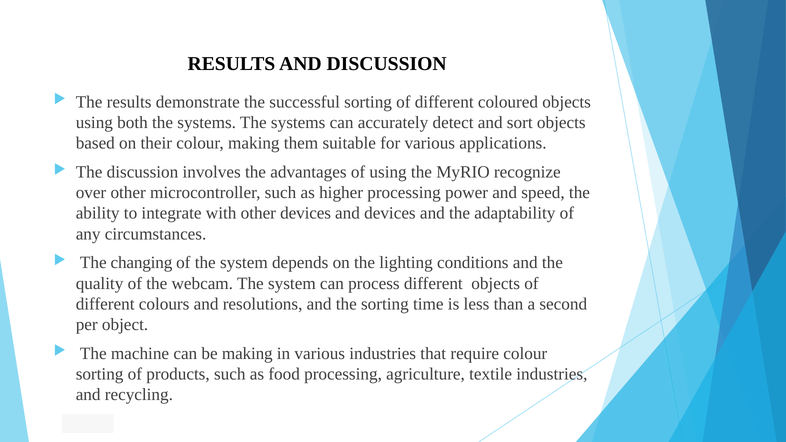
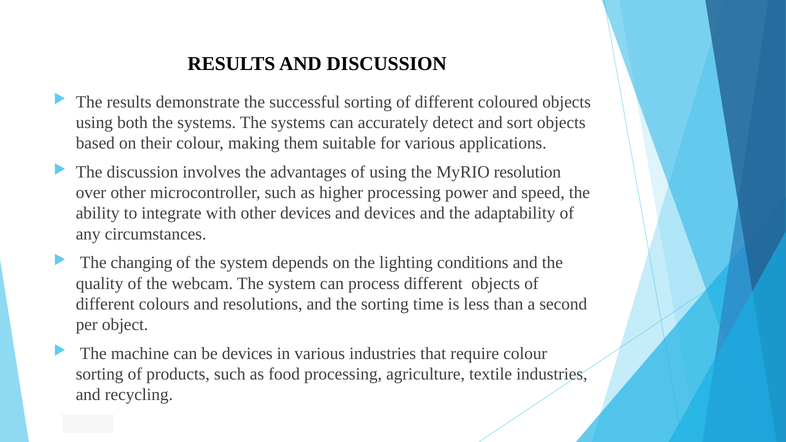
recognize: recognize -> resolution
be making: making -> devices
